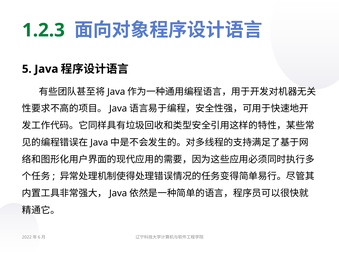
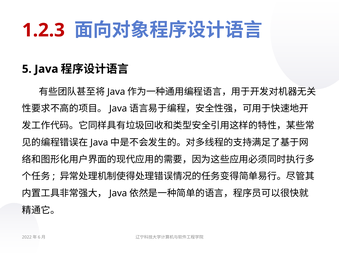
1.2.3 colour: green -> red
